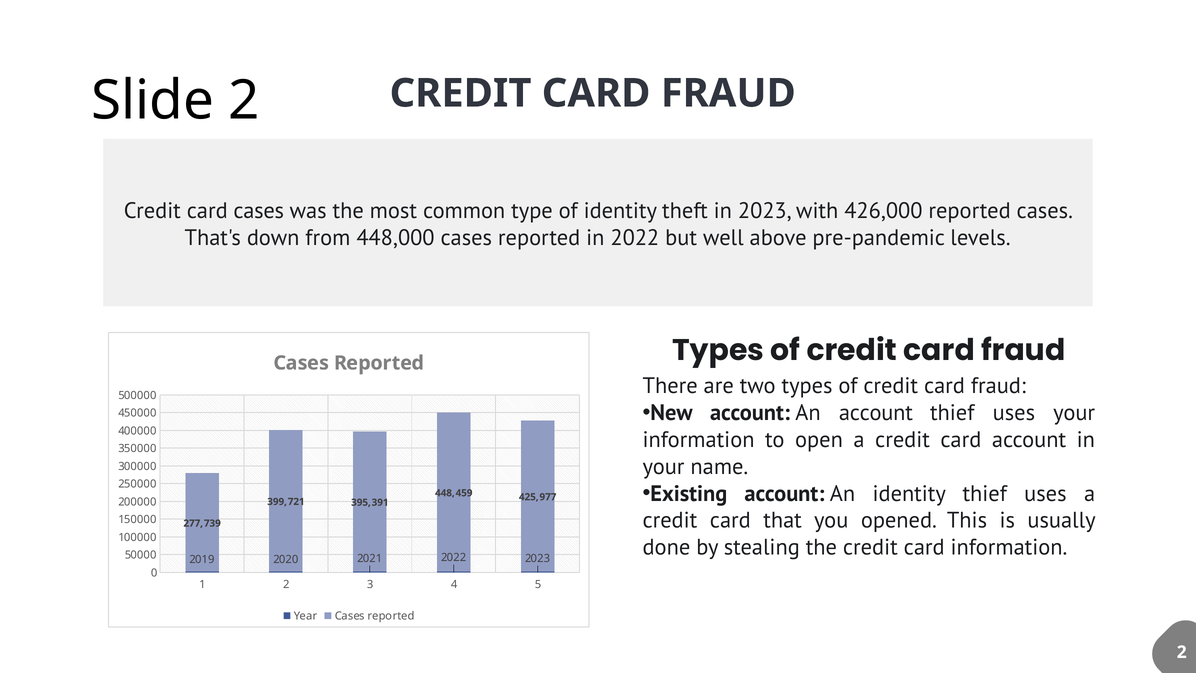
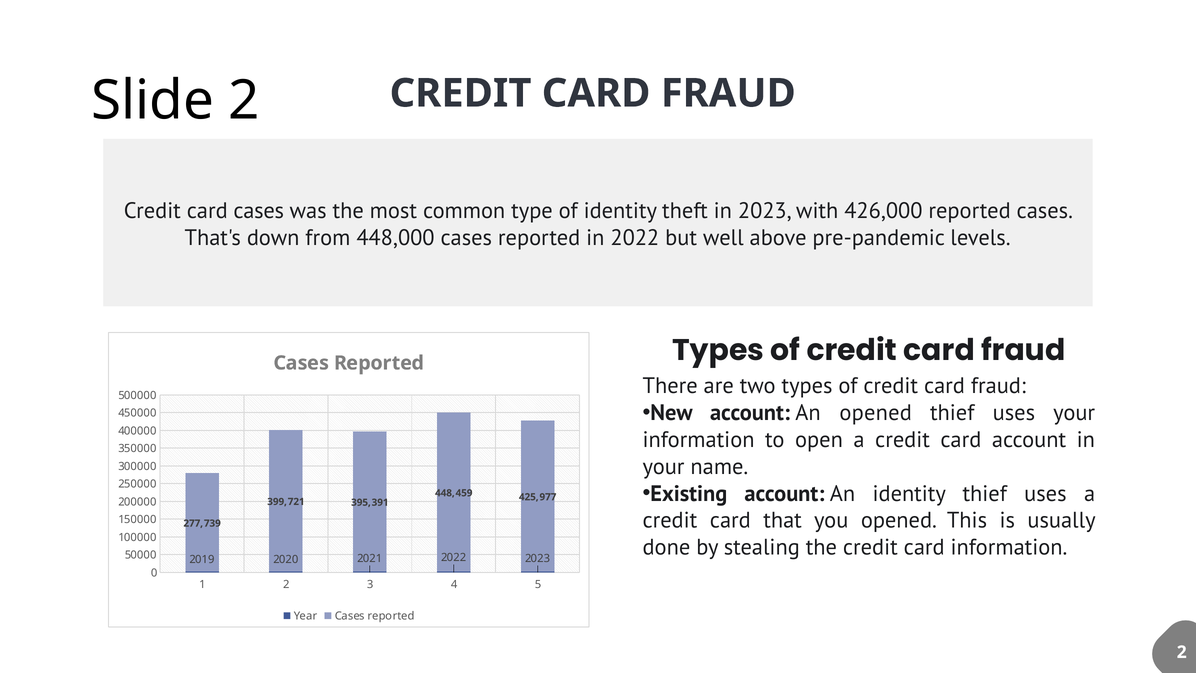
An account: account -> opened
